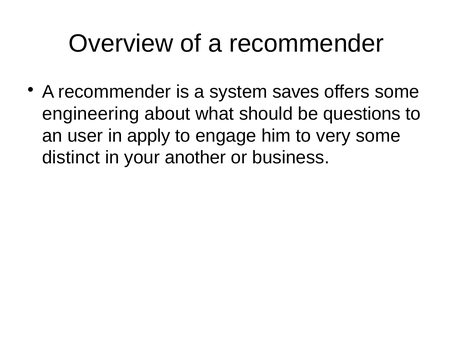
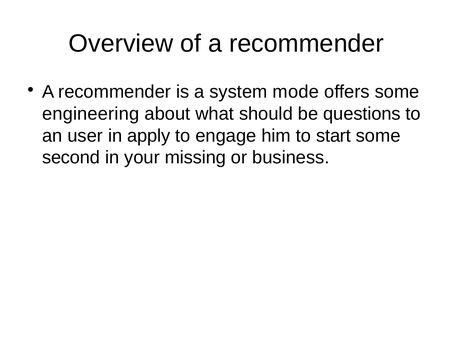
saves: saves -> mode
very: very -> start
distinct: distinct -> second
another: another -> missing
